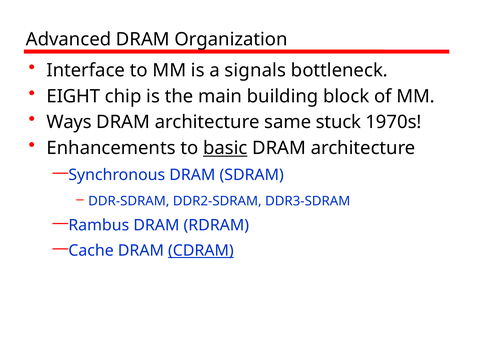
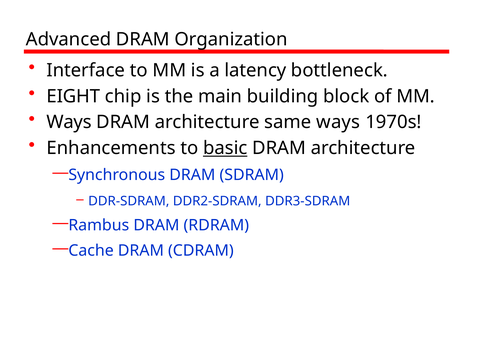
signals: signals -> latency
same stuck: stuck -> ways
CDRAM underline: present -> none
